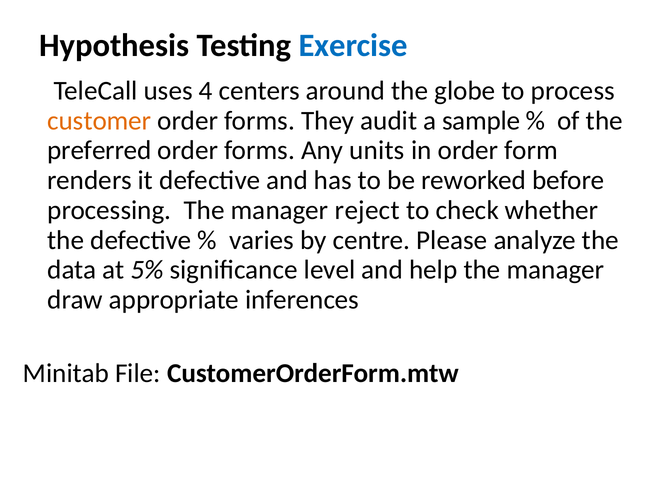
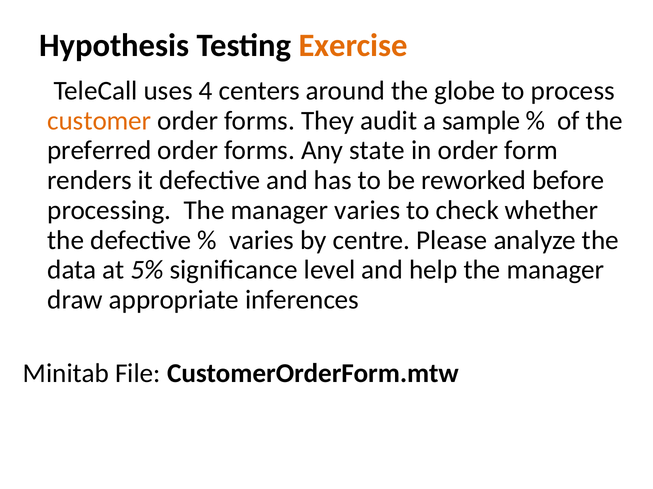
Exercise colour: blue -> orange
units: units -> state
manager reject: reject -> varies
